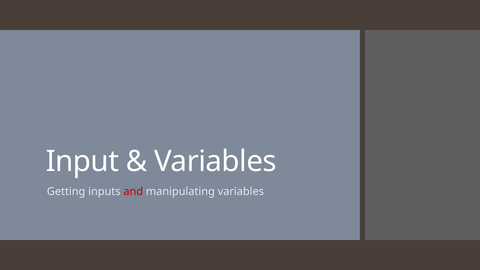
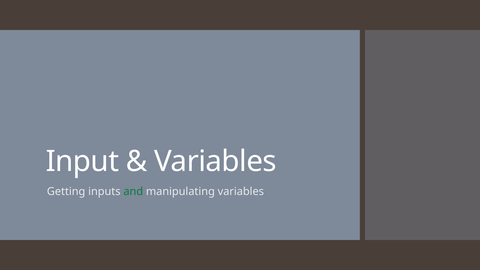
and colour: red -> green
